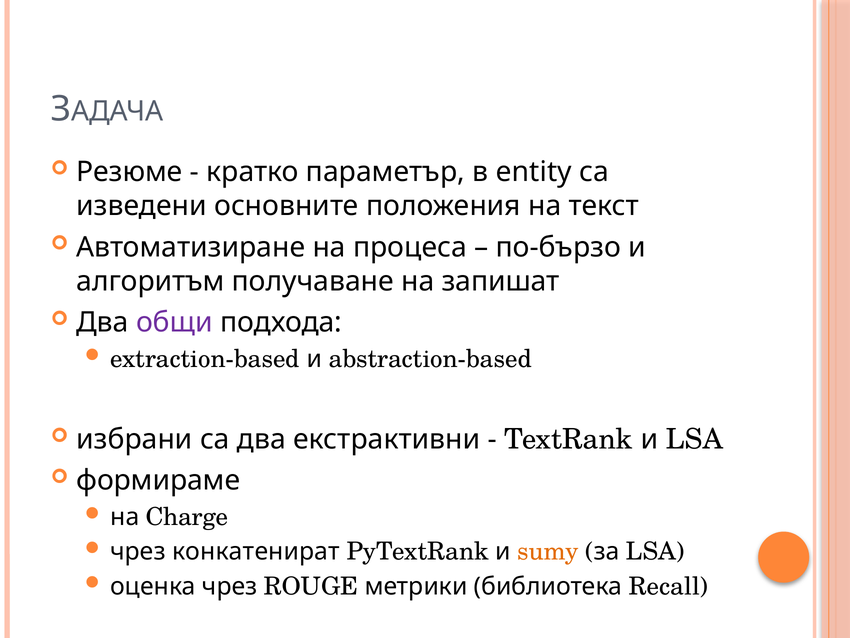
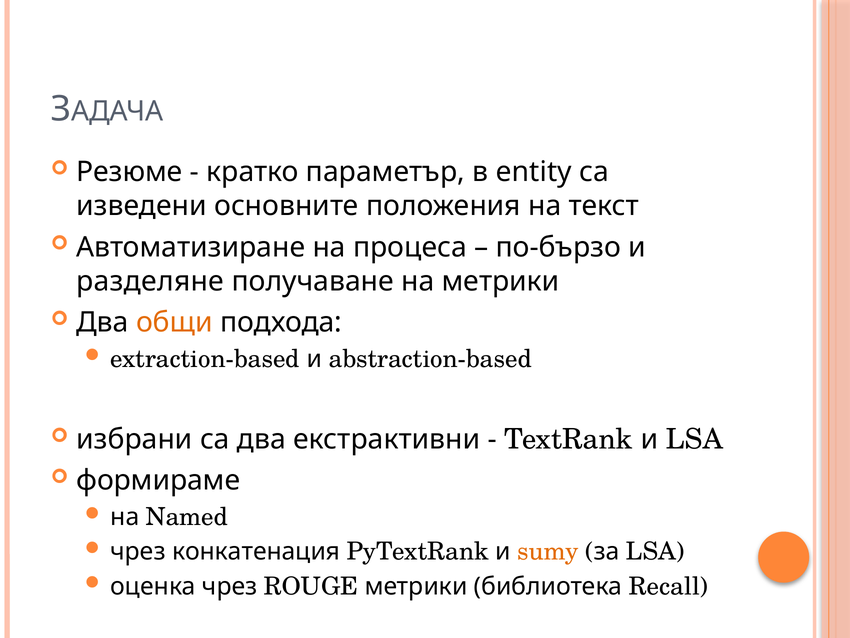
алгоритъм: алгоритъм -> разделяне
на запишат: запишат -> метрики
общи colour: purple -> orange
Charge: Charge -> Named
конкатенират: конкатенират -> конкатенация
